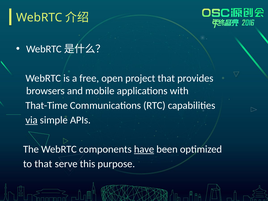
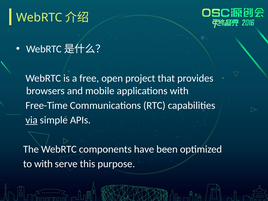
That-Time: That-Time -> Free-Time
have underline: present -> none
to that: that -> with
